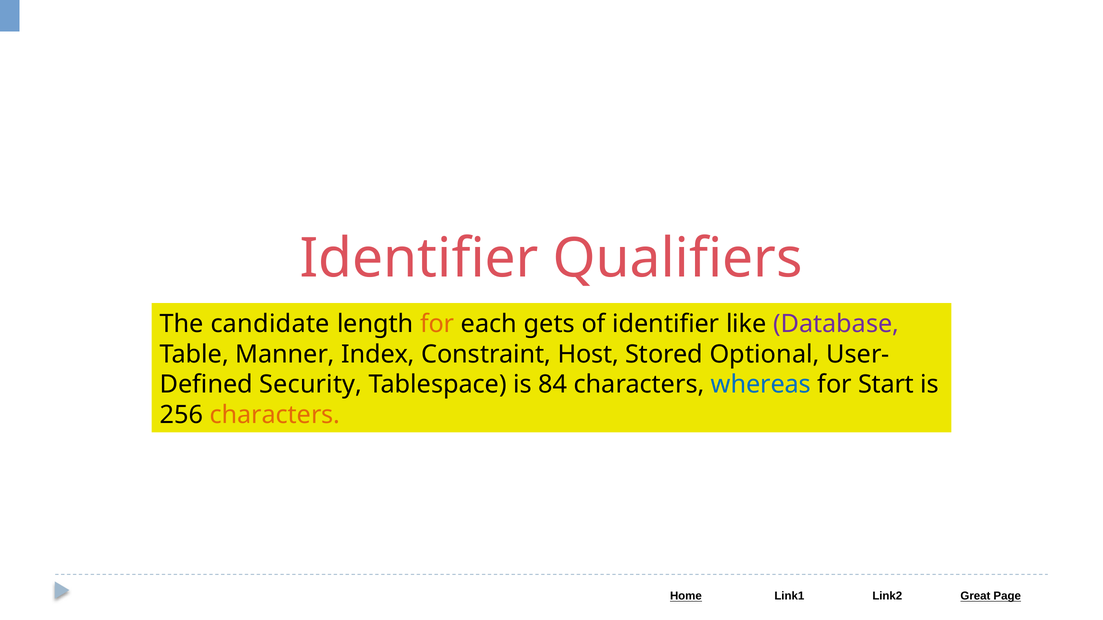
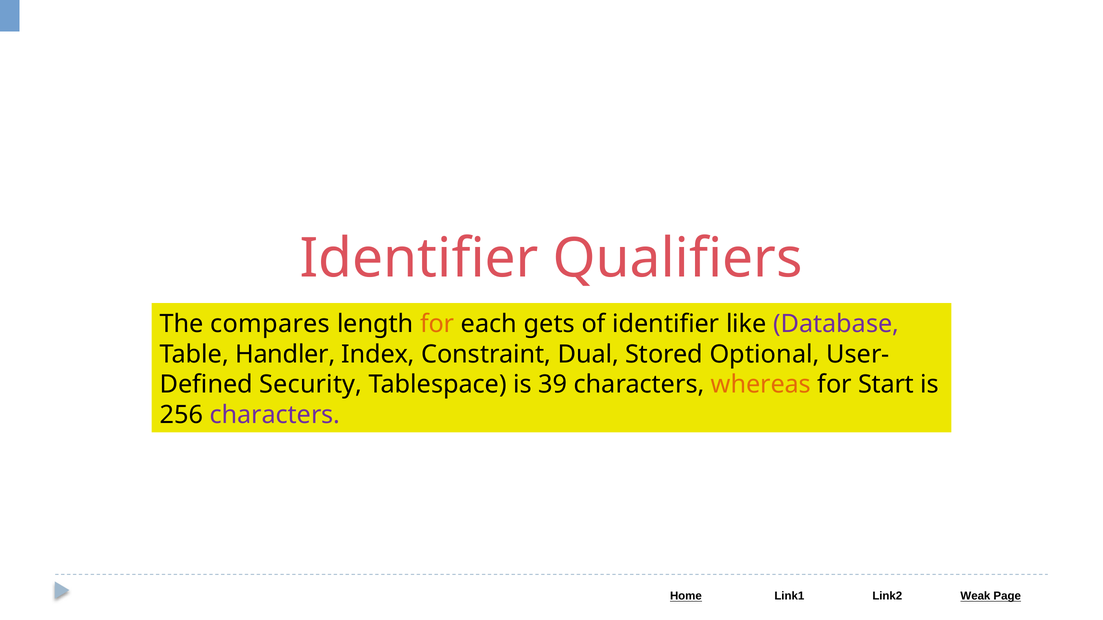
candidate: candidate -> compares
Manner: Manner -> Handler
Host: Host -> Dual
84: 84 -> 39
whereas colour: blue -> orange
characters at (275, 415) colour: orange -> purple
Great: Great -> Weak
